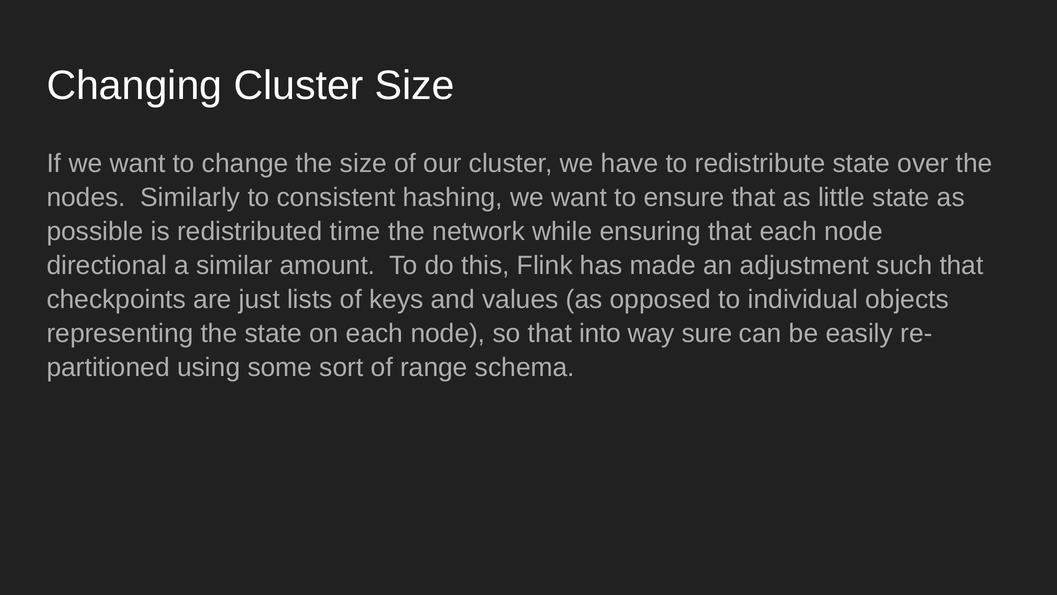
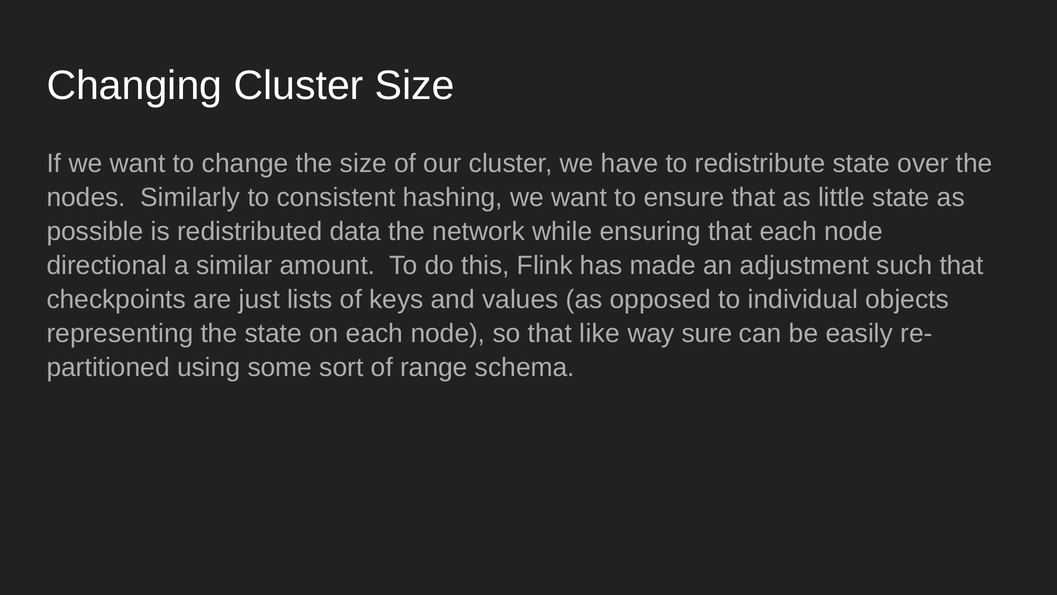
time: time -> data
into: into -> like
